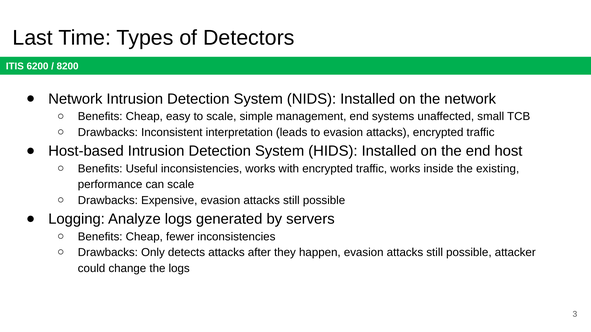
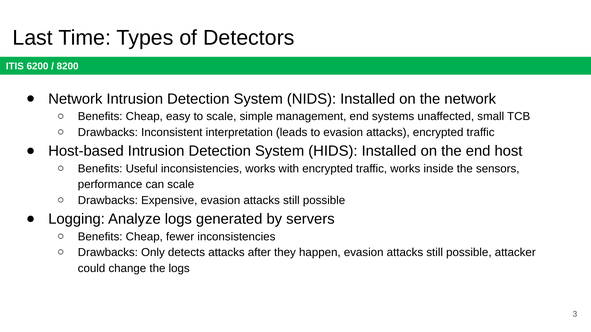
existing: existing -> sensors
